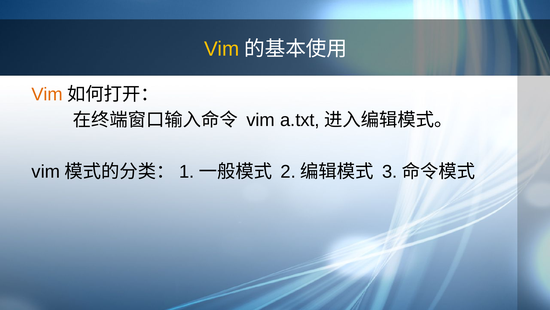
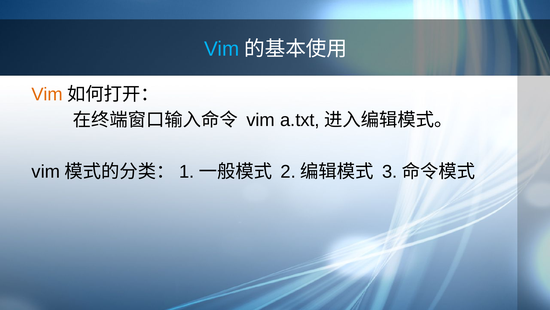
Vim at (222, 49) colour: yellow -> light blue
